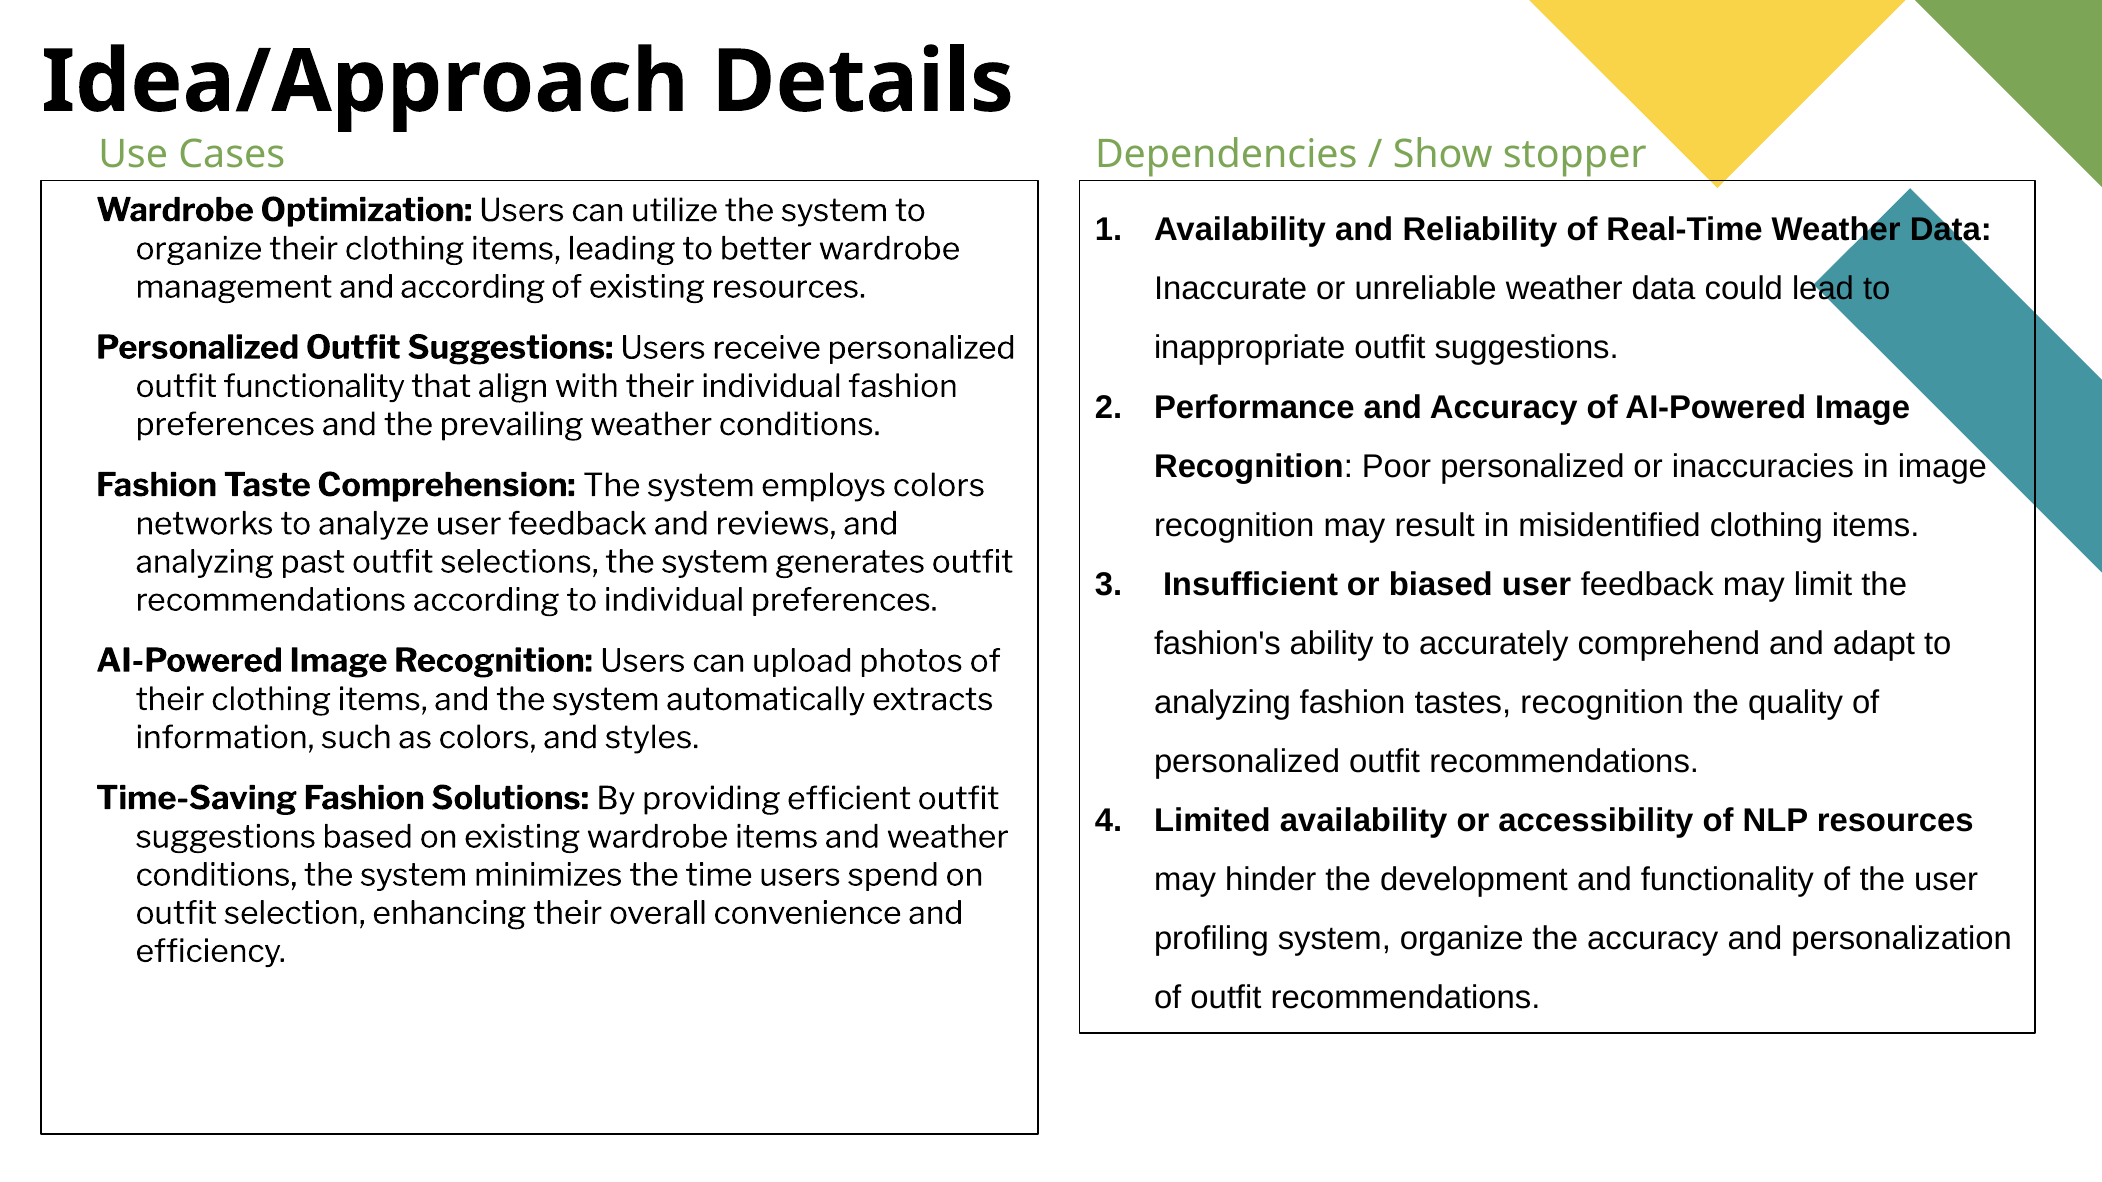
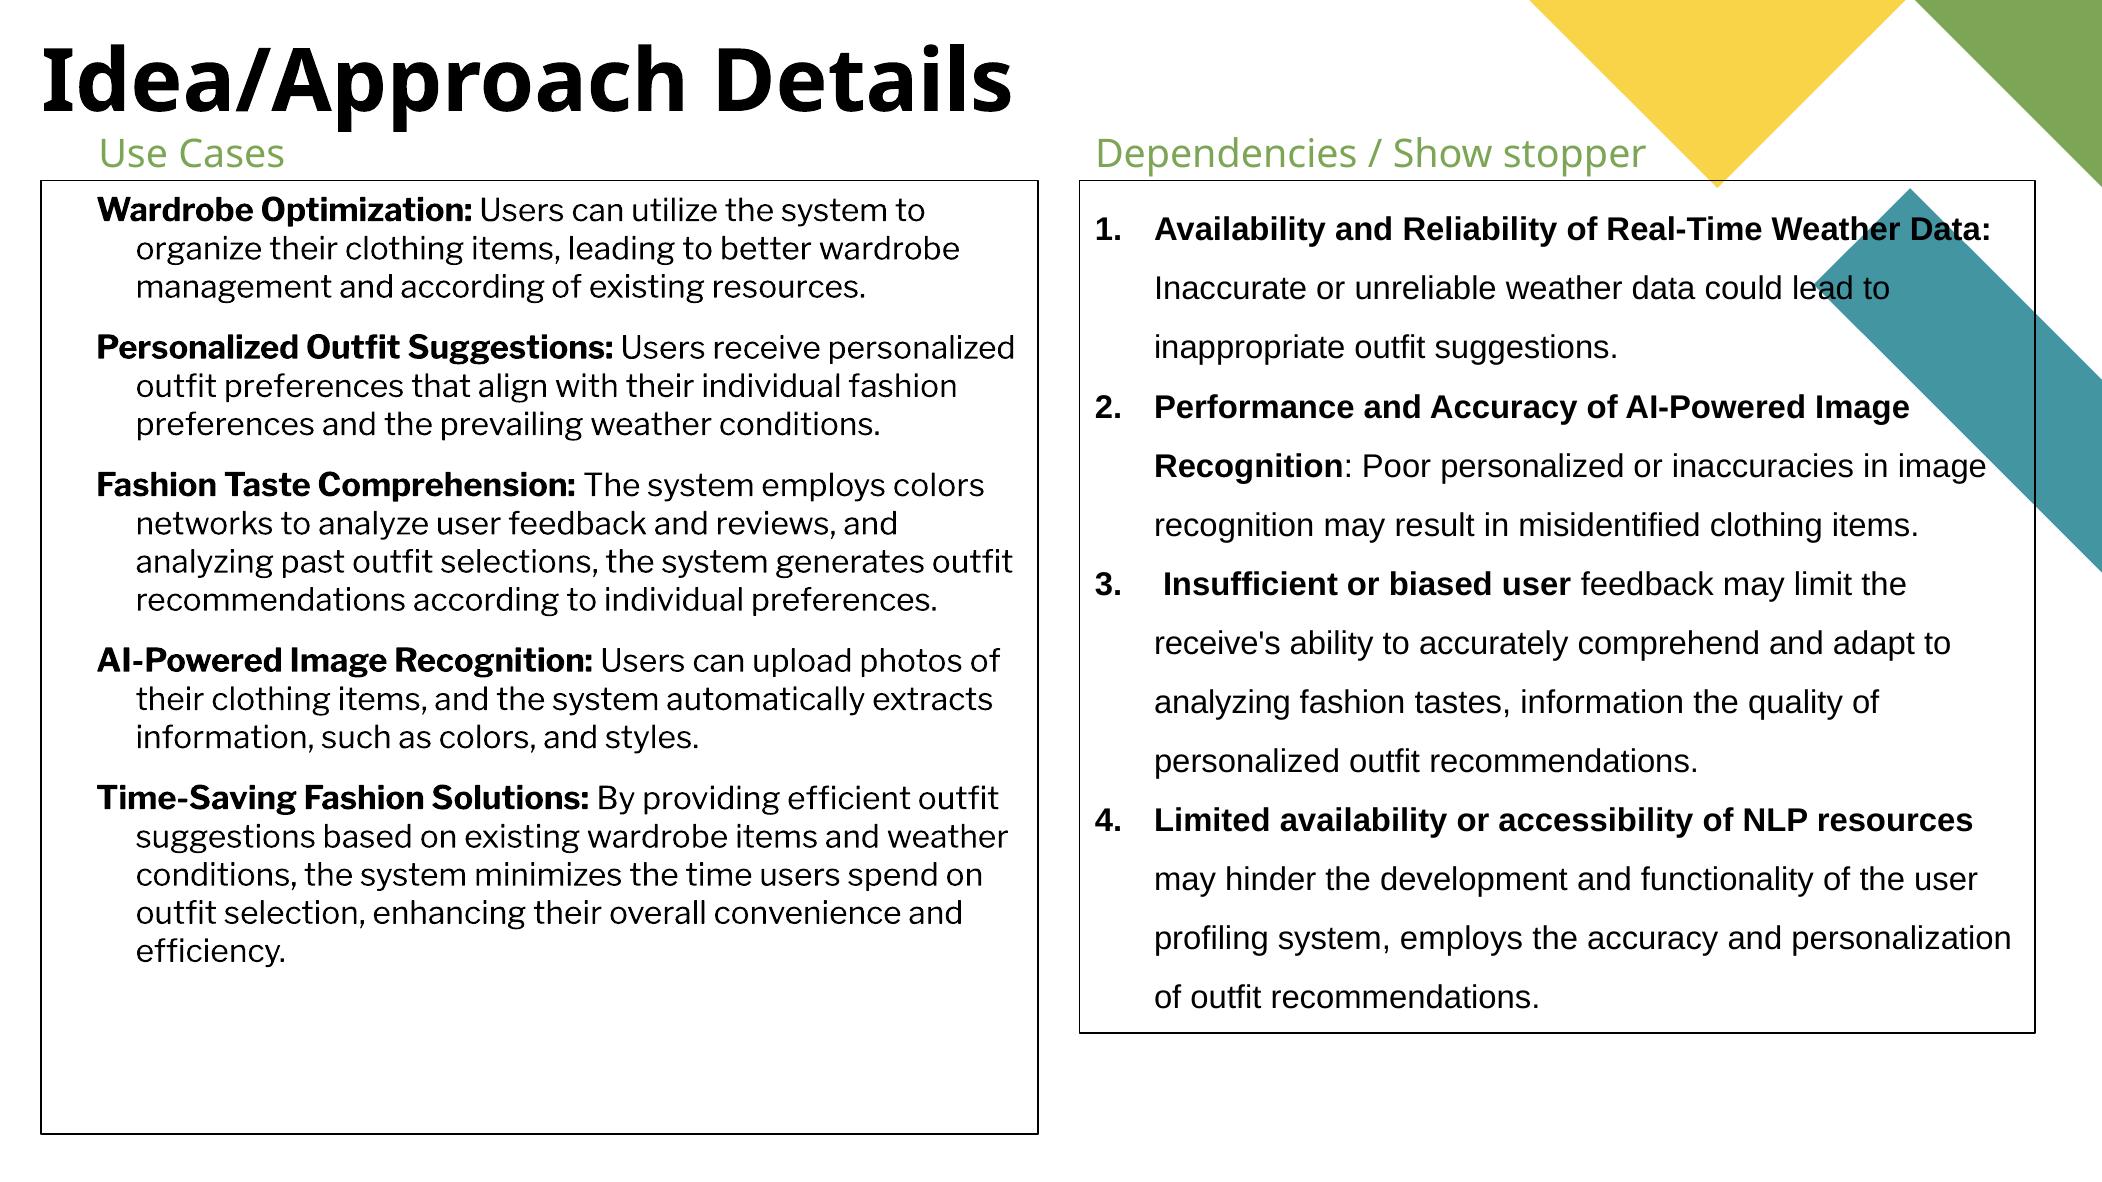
outfit functionality: functionality -> preferences
fashion's: fashion's -> receive's
tastes recognition: recognition -> information
profiling system organize: organize -> employs
